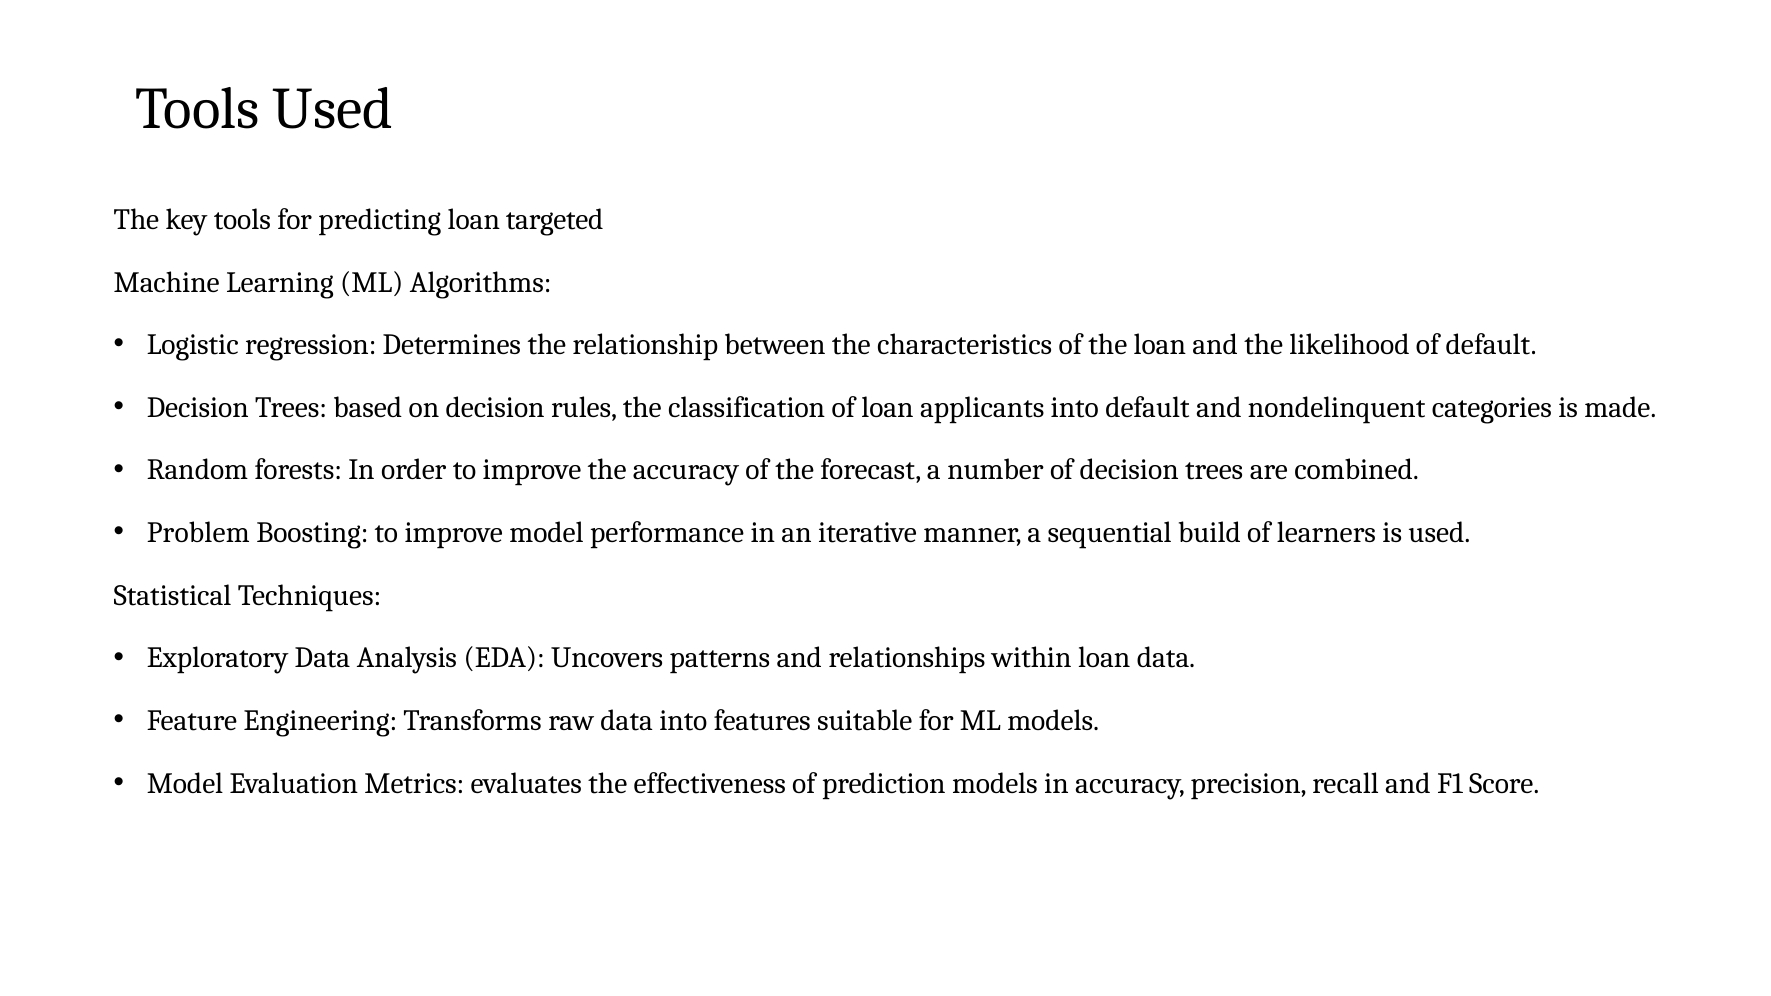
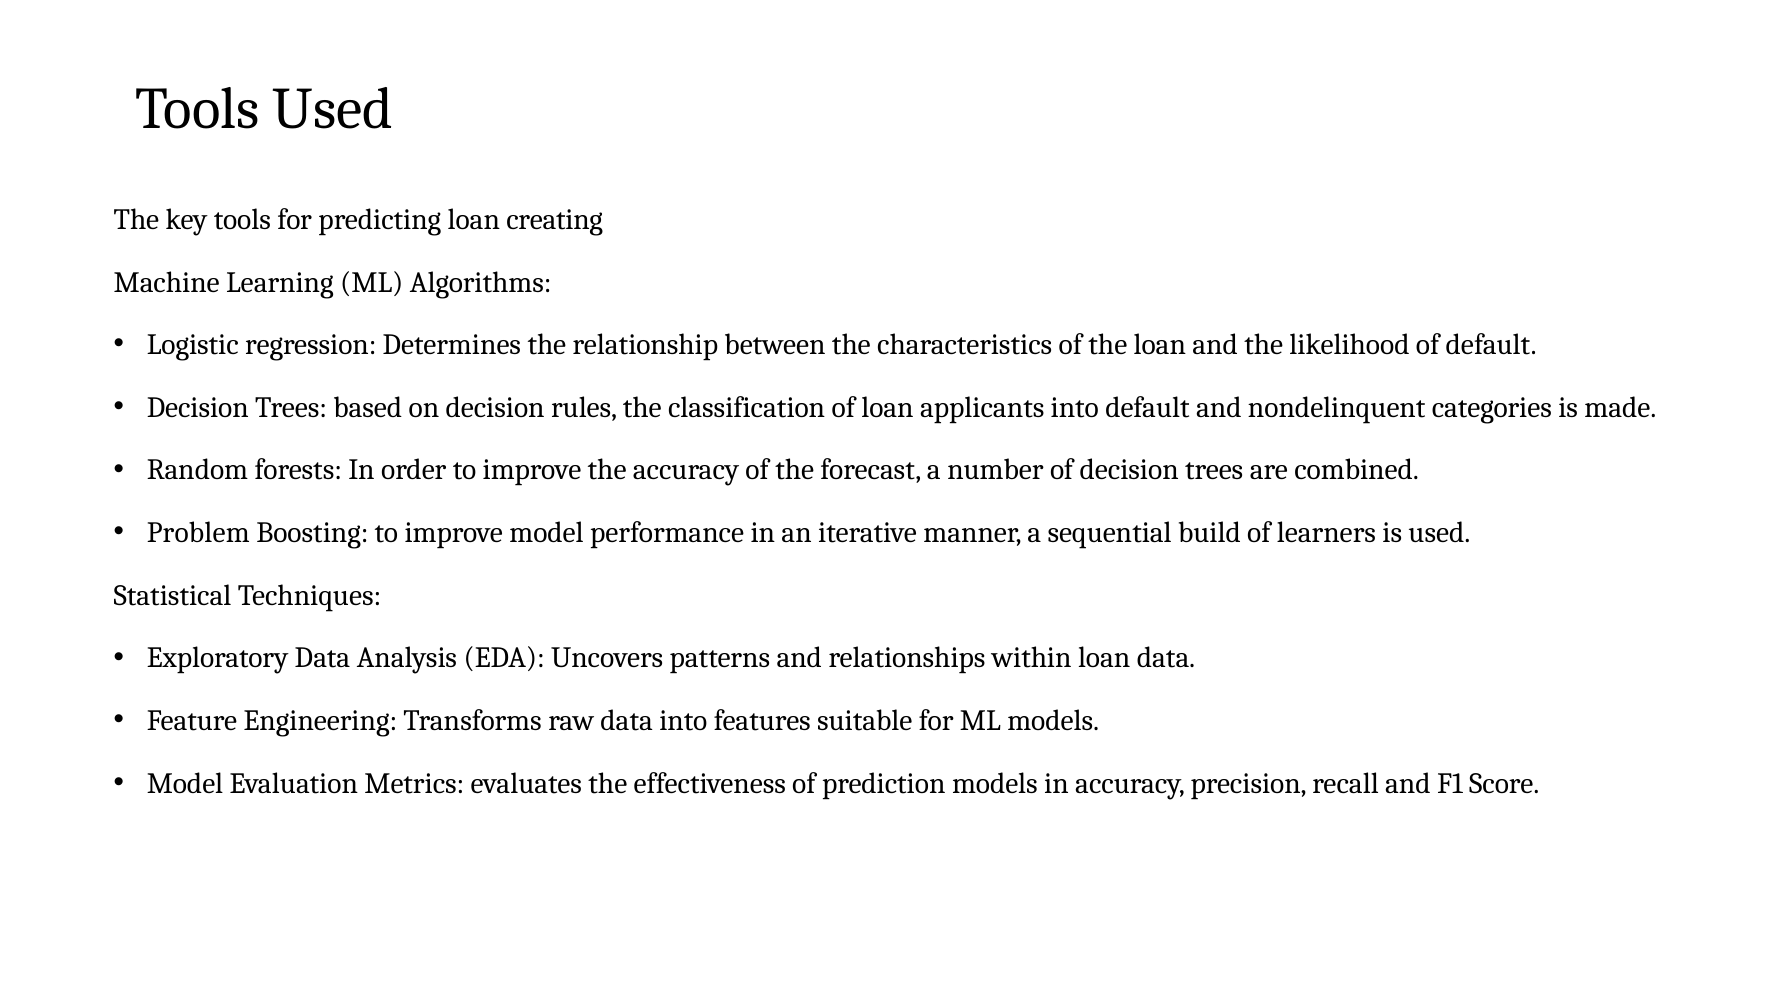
targeted: targeted -> creating
